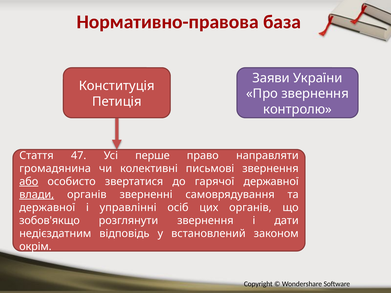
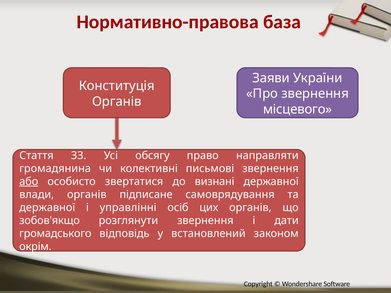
Петиція at (117, 102): Петиція -> Органів
контролю: контролю -> місцевого
47: 47 -> 33
перше: перше -> обсягу
гарячої: гарячої -> визнані
влади underline: present -> none
зверненні: зверненні -> підписане
недієздатним: недієздатним -> громадського
